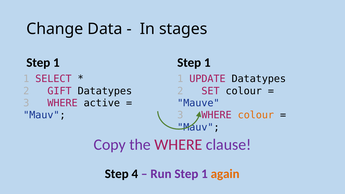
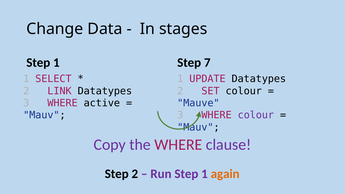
1 at (207, 63): 1 -> 7
GIFT: GIFT -> LINK
colour at (256, 115) colour: orange -> purple
Step 4: 4 -> 2
